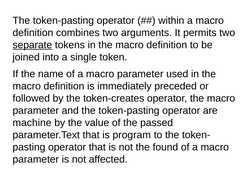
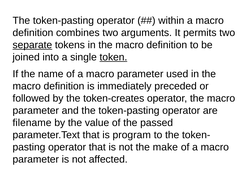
token underline: none -> present
machine: machine -> filename
found: found -> make
